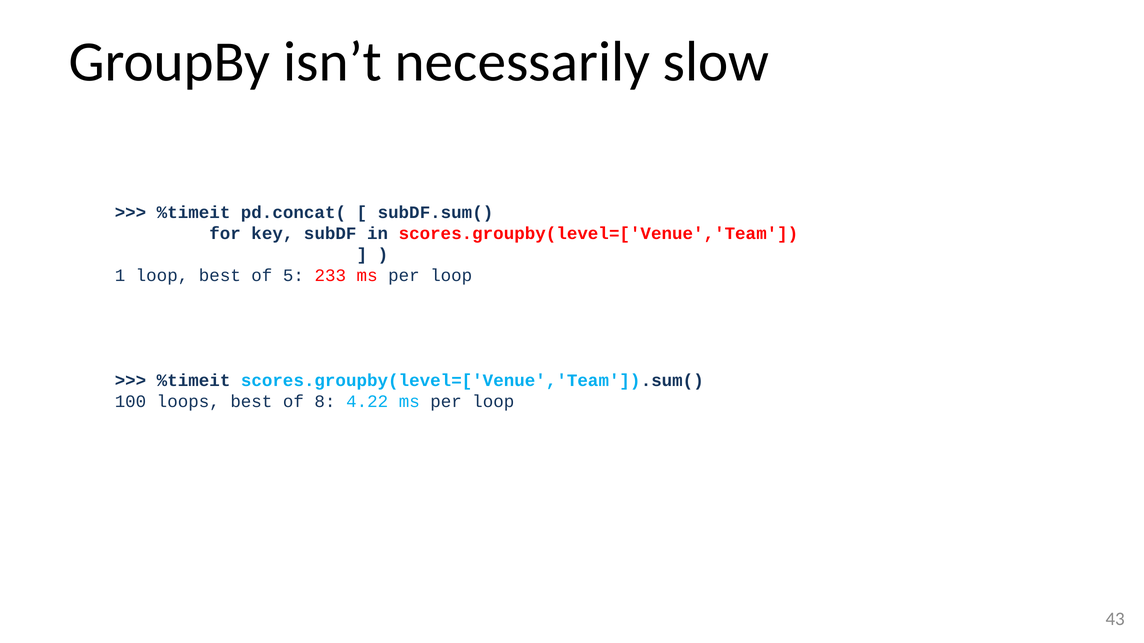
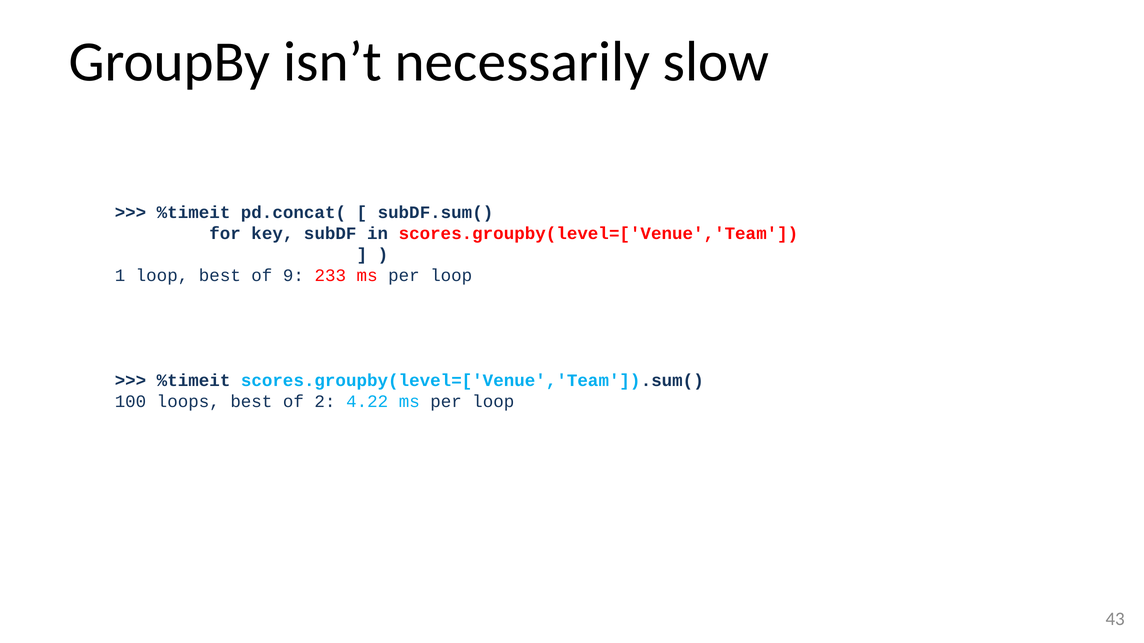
5: 5 -> 9
8: 8 -> 2
